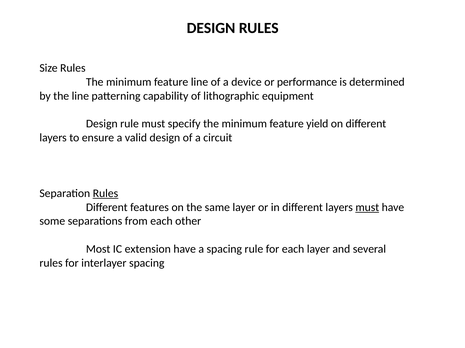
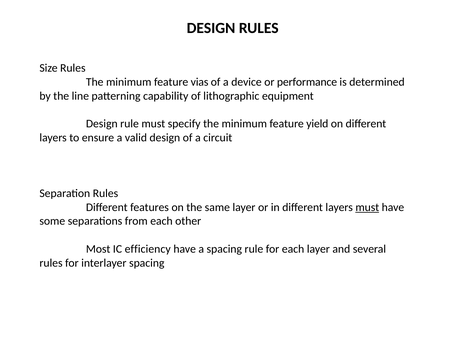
feature line: line -> vias
Rules at (105, 194) underline: present -> none
extension: extension -> efficiency
